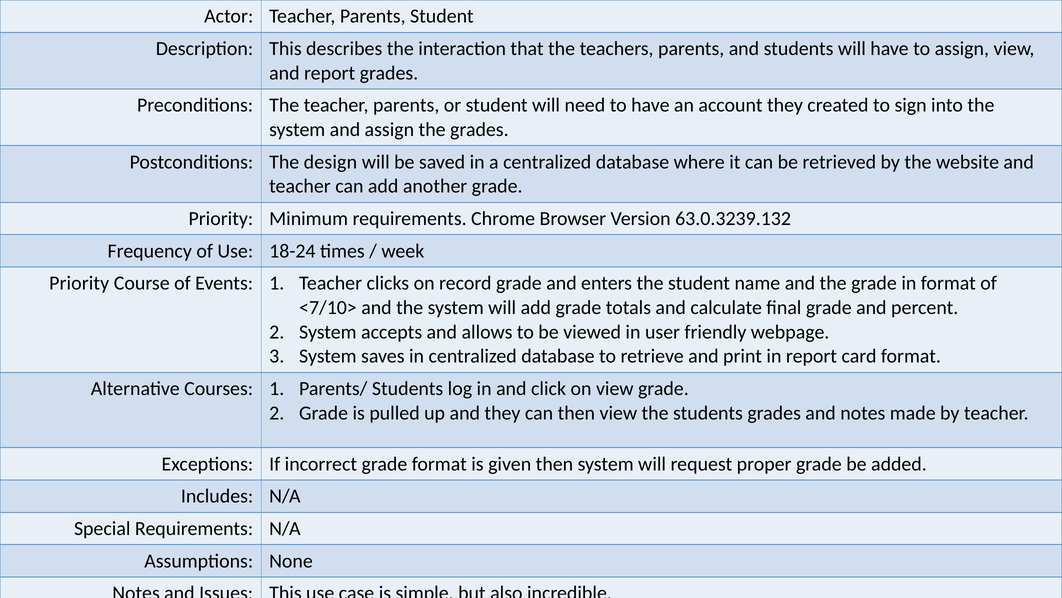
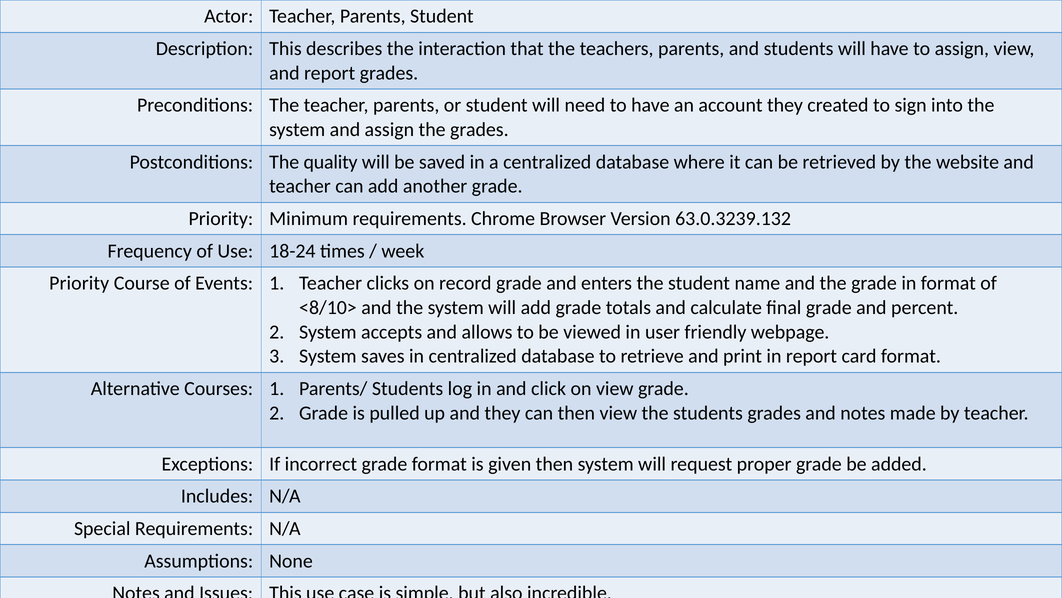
design: design -> quality
<7/10>: <7/10> -> <8/10>
